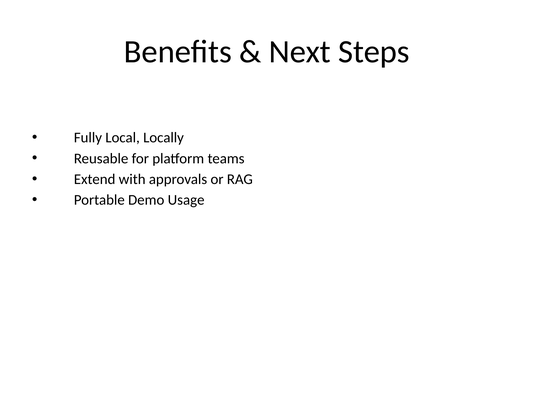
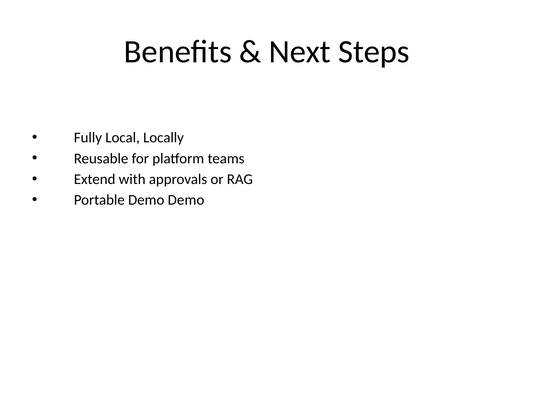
Demo Usage: Usage -> Demo
